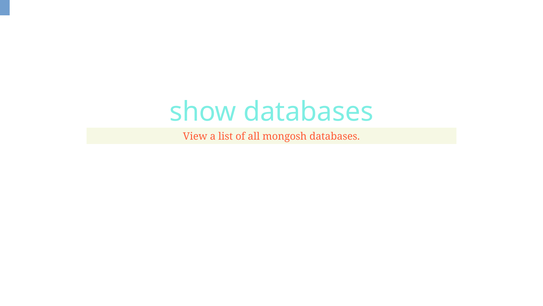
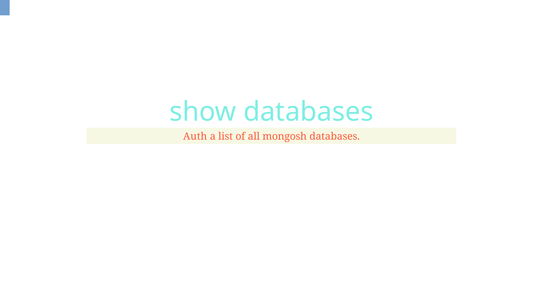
View: View -> Auth
